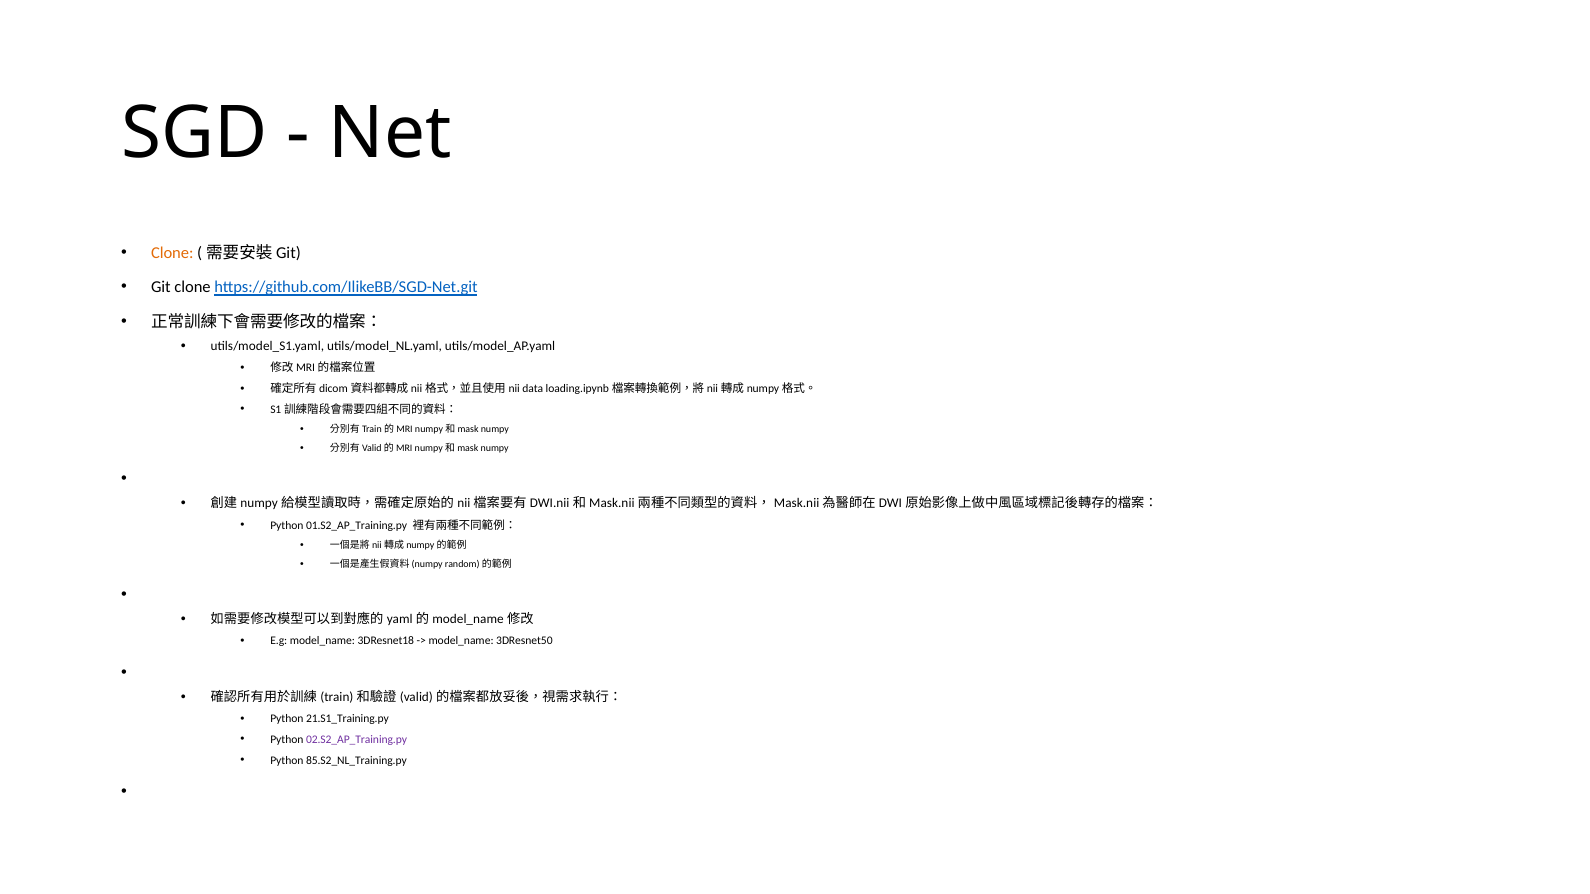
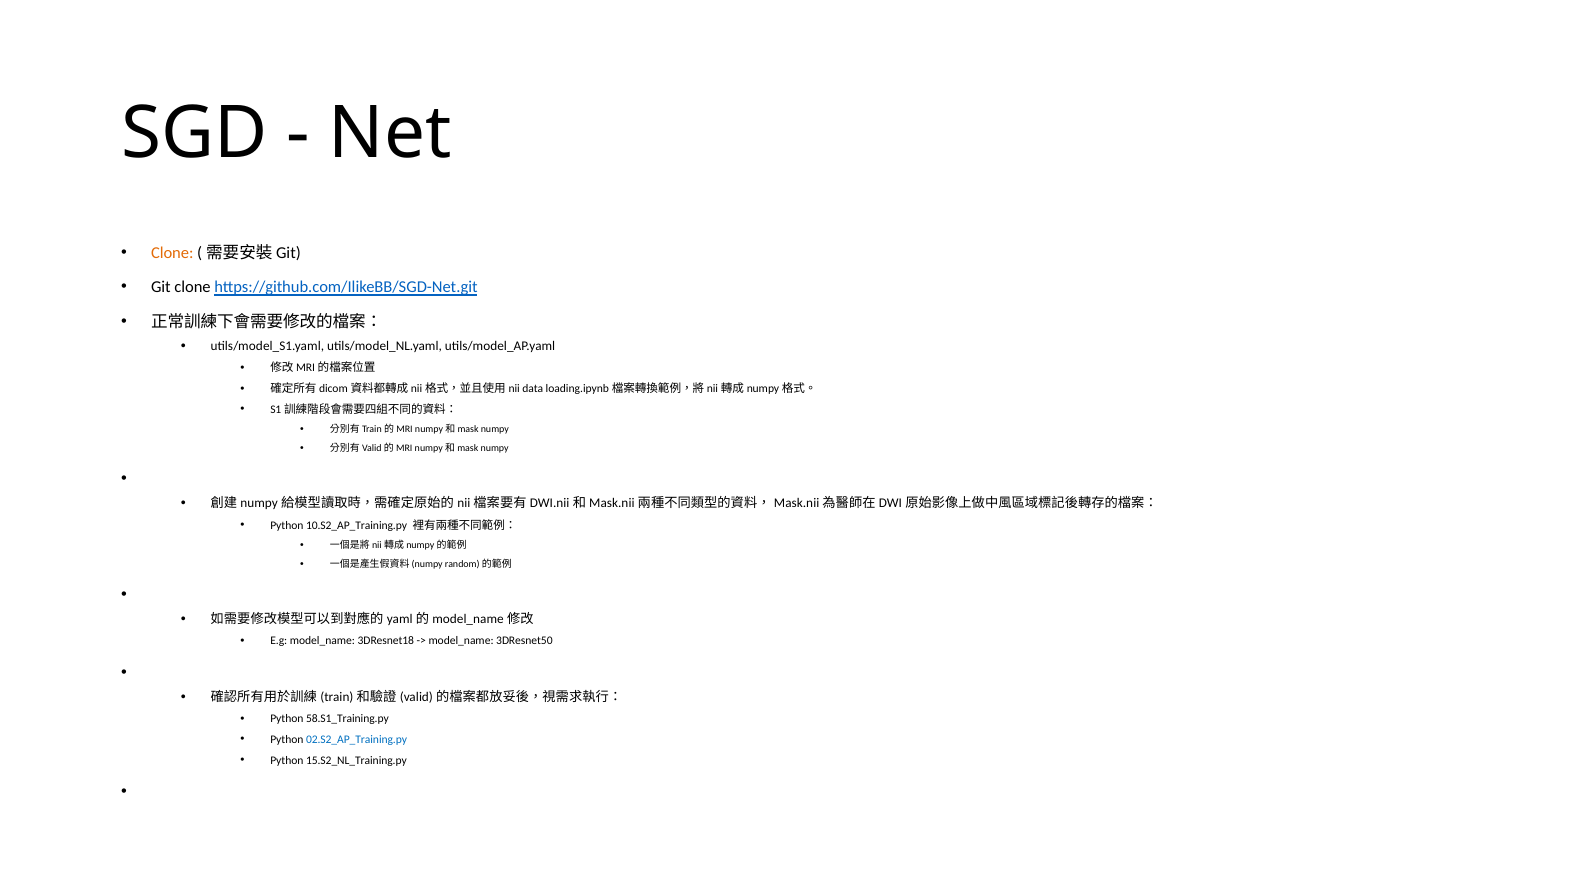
01.S2_AP_Training.py: 01.S2_AP_Training.py -> 10.S2_AP_Training.py
21.S1_Training.py: 21.S1_Training.py -> 58.S1_Training.py
02.S2_AP_Training.py colour: purple -> blue
85.S2_NL_Training.py: 85.S2_NL_Training.py -> 15.S2_NL_Training.py
